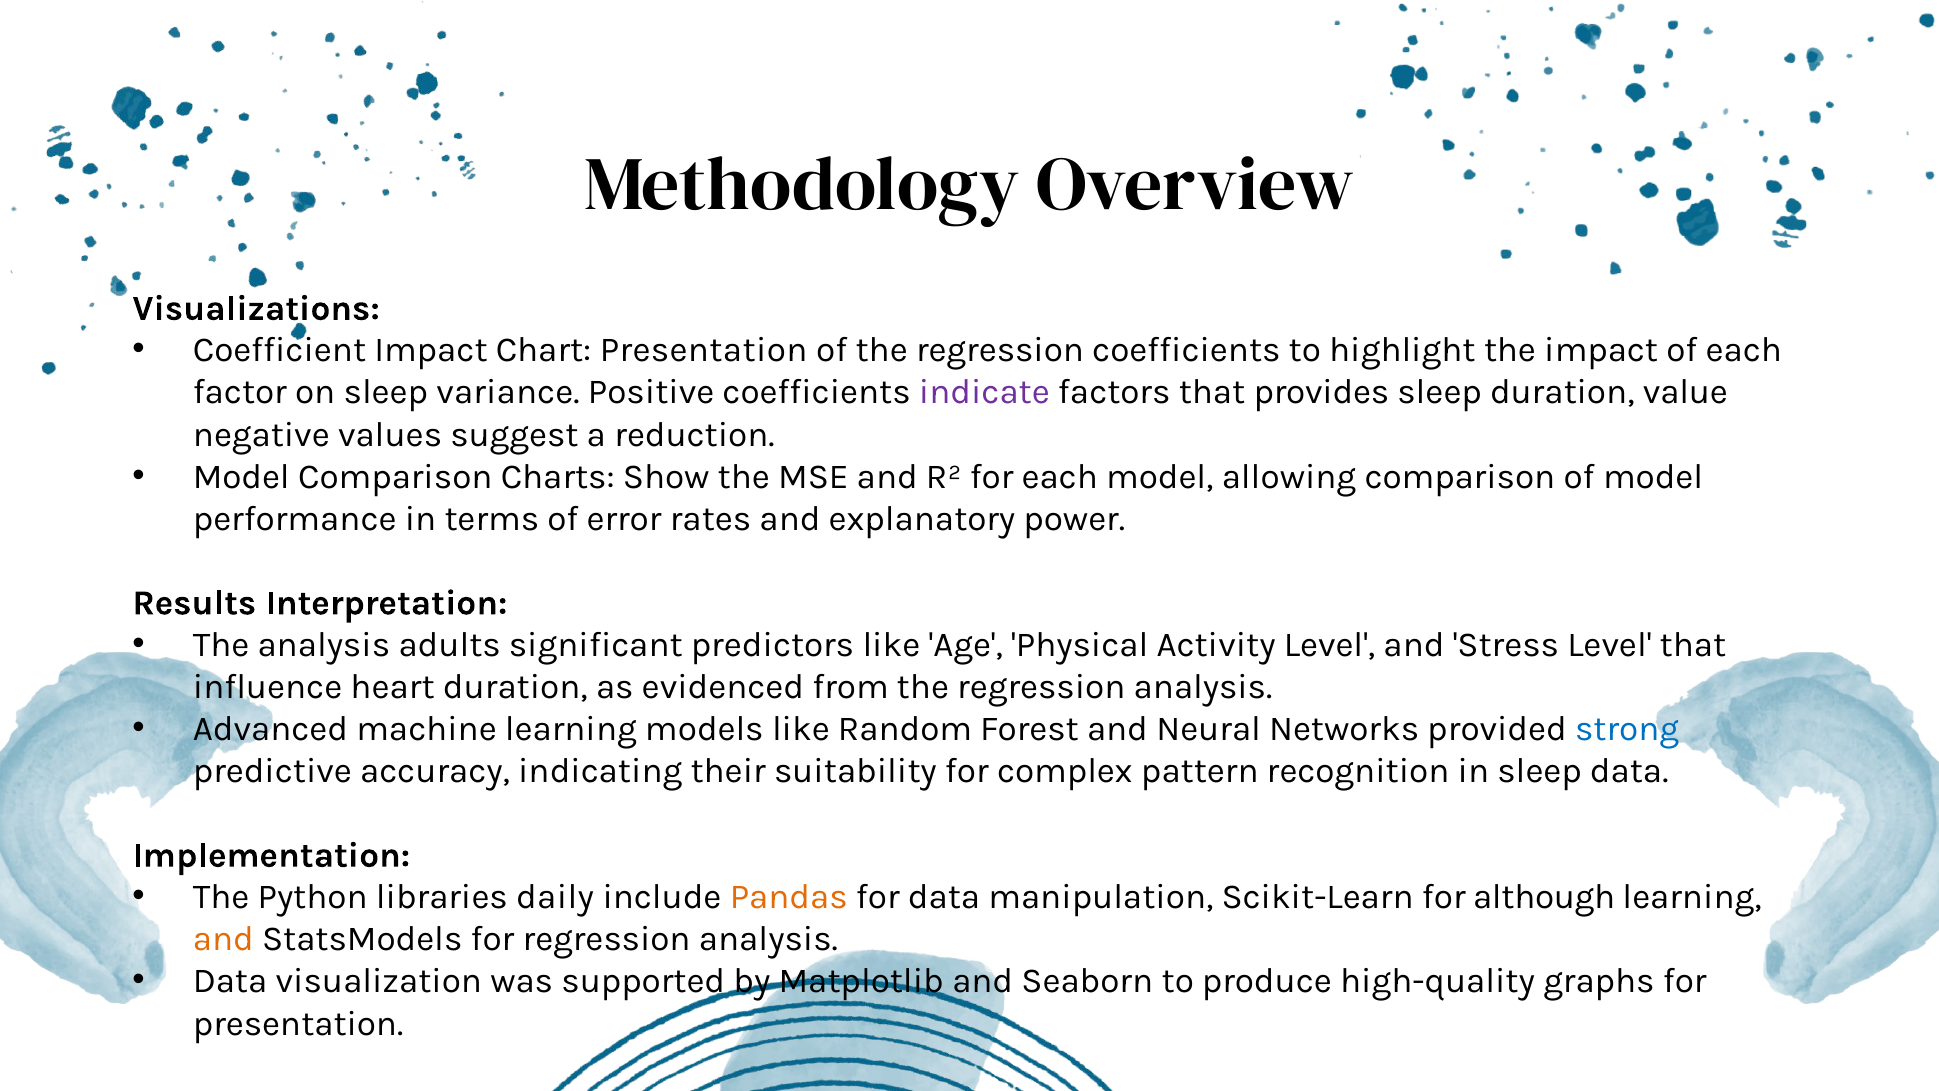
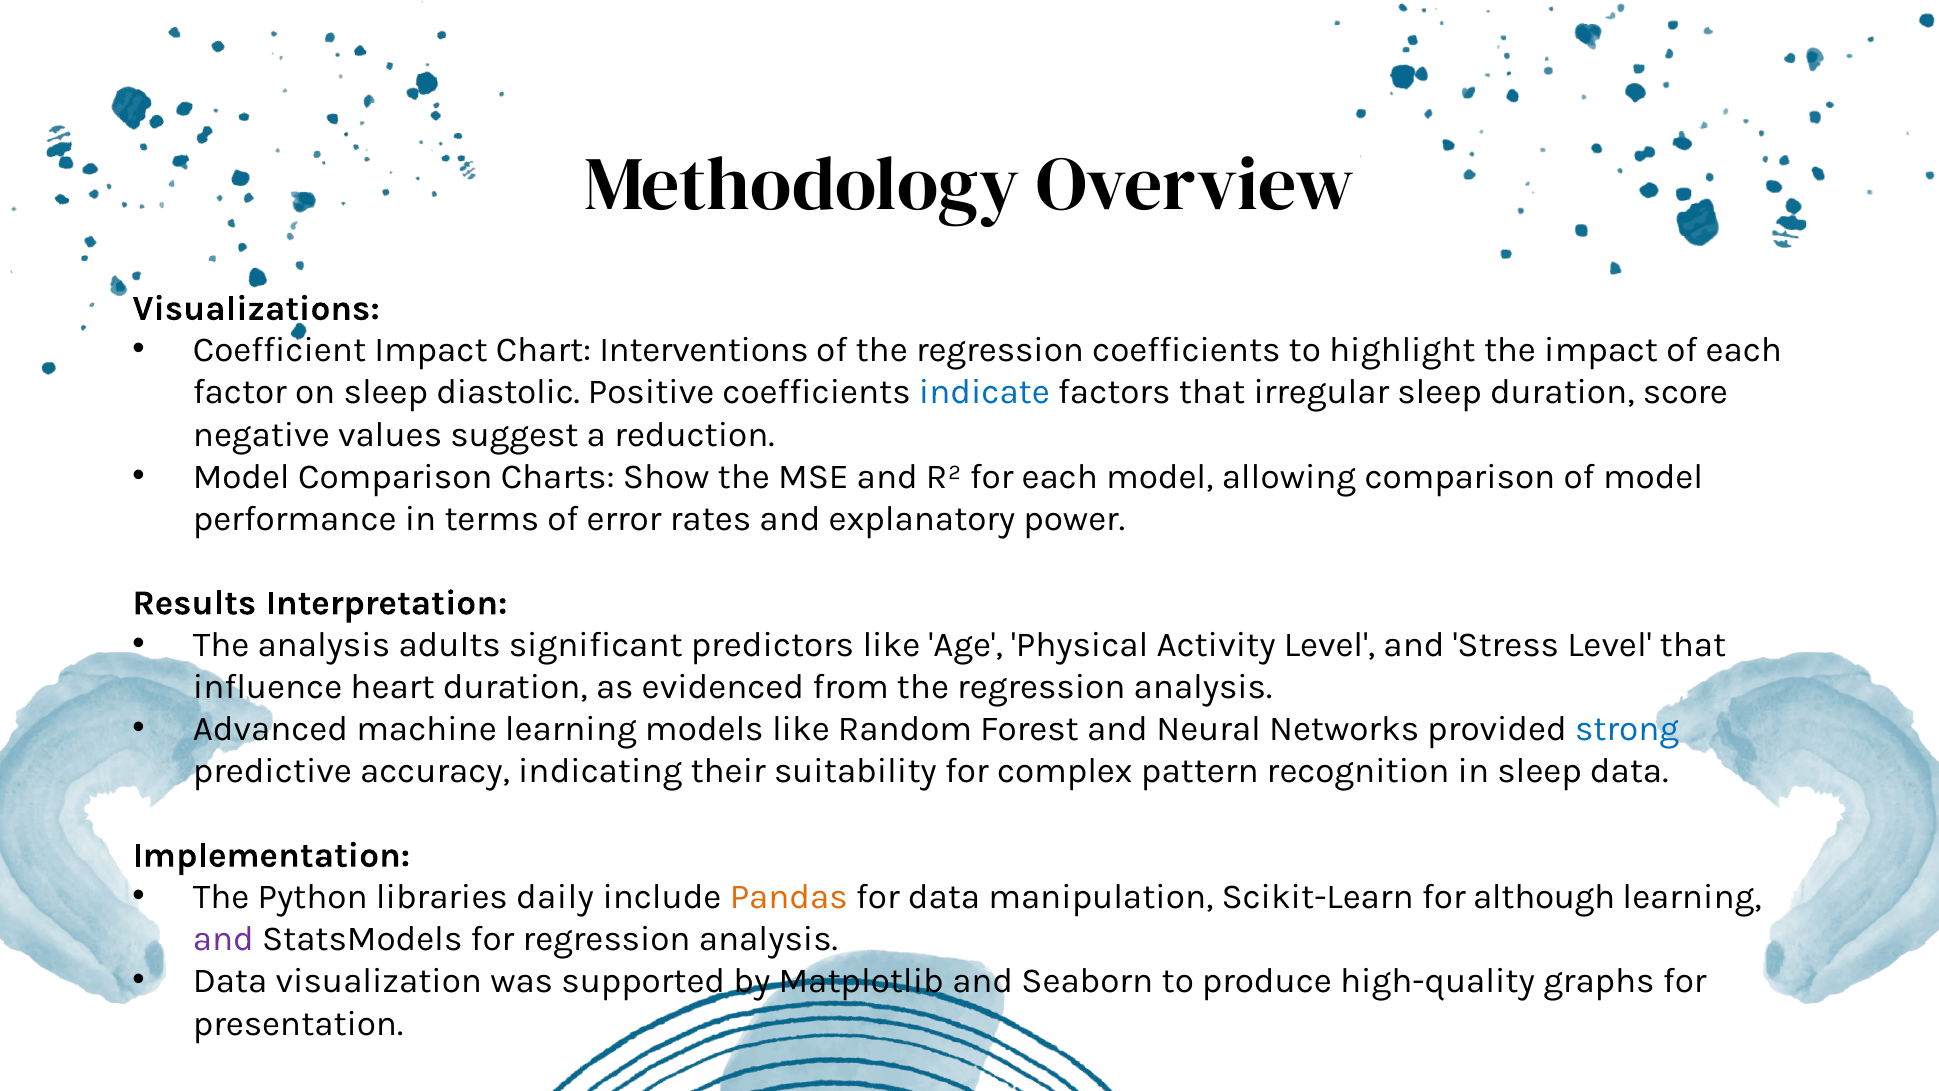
Chart Presentation: Presentation -> Interventions
variance: variance -> diastolic
indicate colour: purple -> blue
provides: provides -> irregular
value: value -> score
and at (223, 939) colour: orange -> purple
